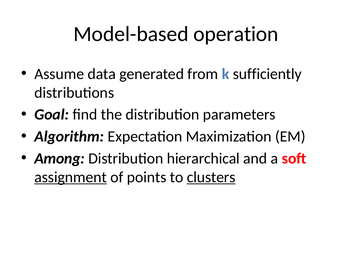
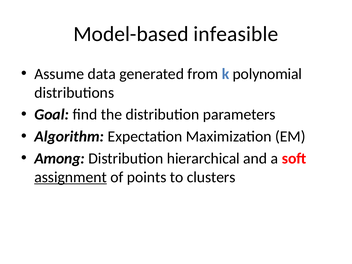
operation: operation -> infeasible
sufficiently: sufficiently -> polynomial
clusters underline: present -> none
